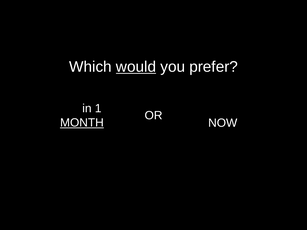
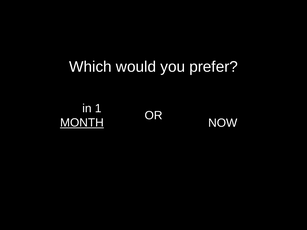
would underline: present -> none
